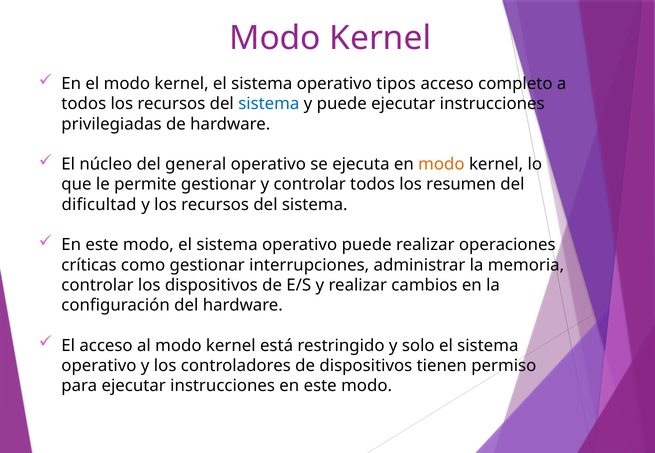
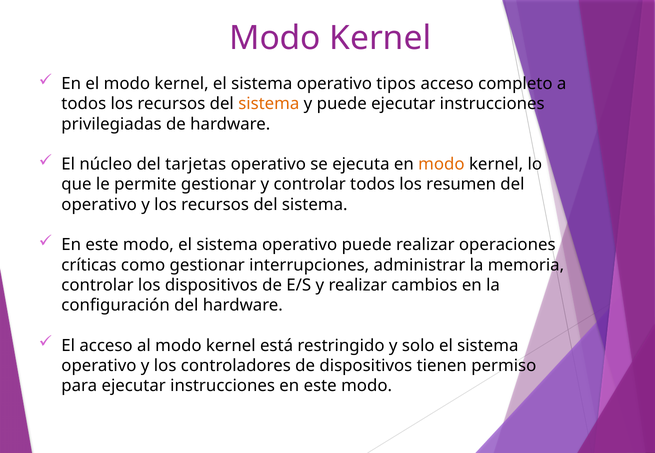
sistema at (269, 104) colour: blue -> orange
general: general -> tarjetas
dificultad at (99, 205): dificultad -> operativo
